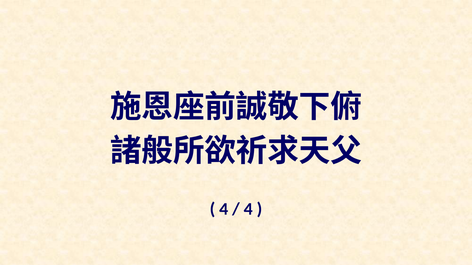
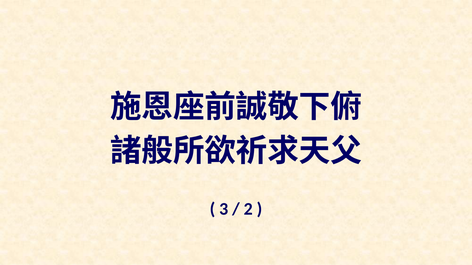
4 at (224, 210): 4 -> 3
4 at (248, 210): 4 -> 2
